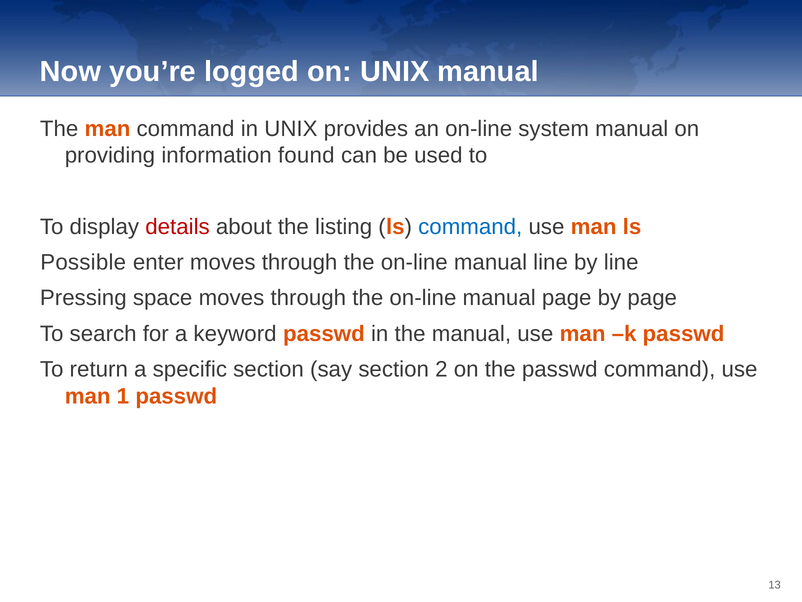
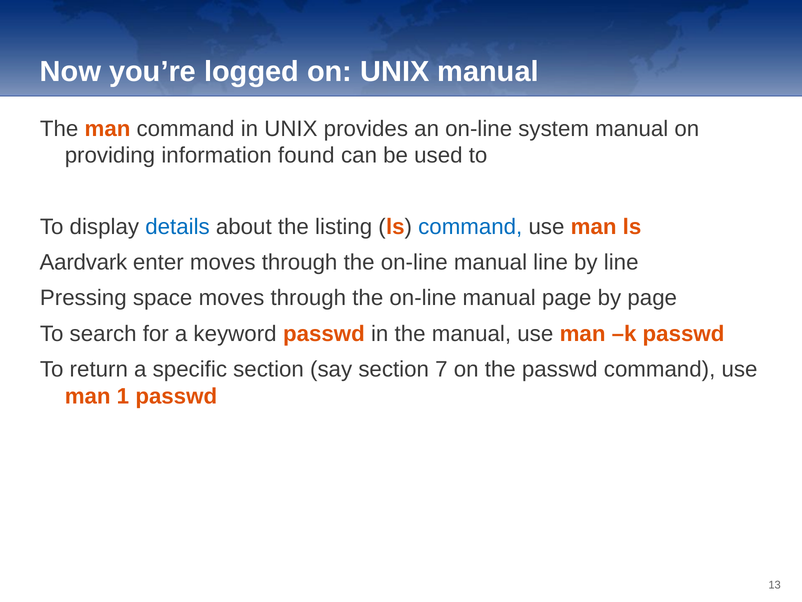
details colour: red -> blue
Possible: Possible -> Aardvark
2: 2 -> 7
